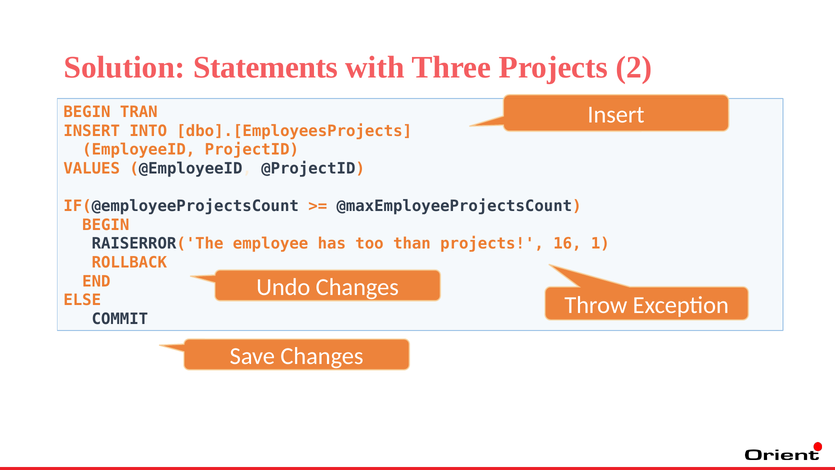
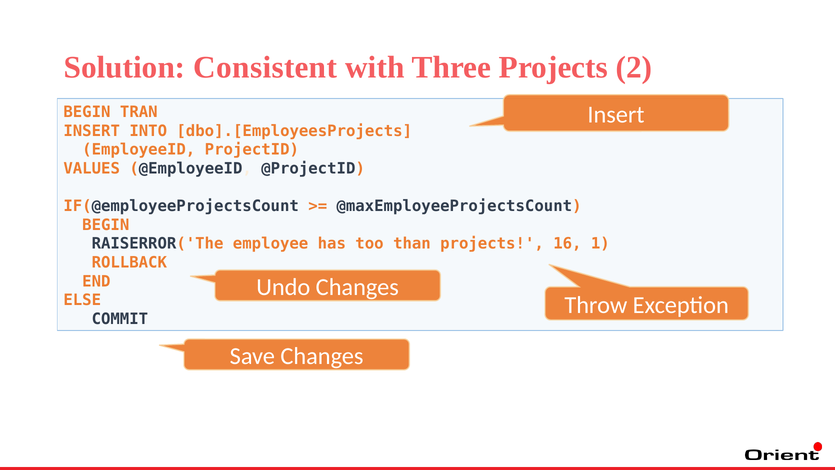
Statements: Statements -> Consistent
